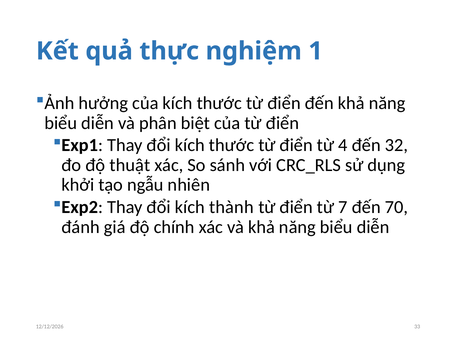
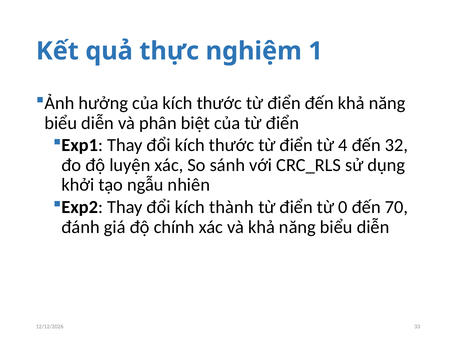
thuật: thuật -> luyện
7: 7 -> 0
